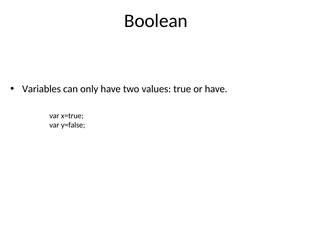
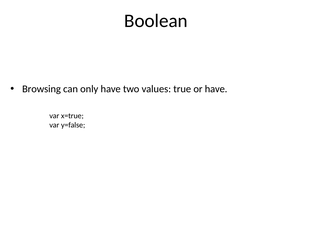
Variables: Variables -> Browsing
